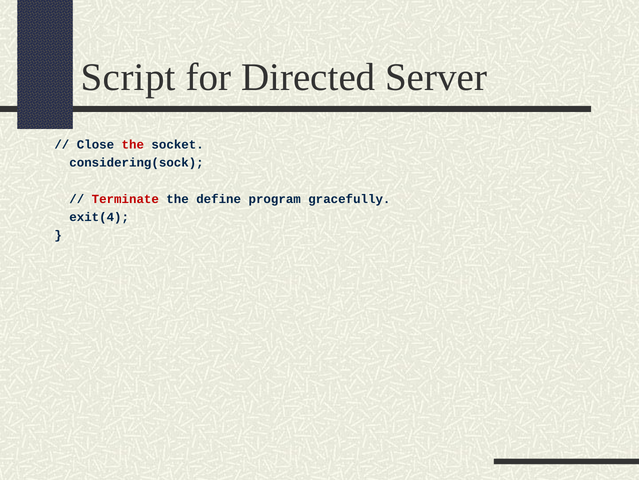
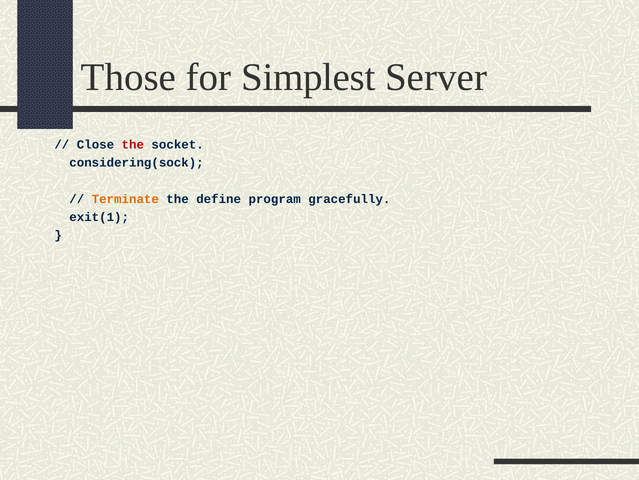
Script: Script -> Those
Directed: Directed -> Simplest
Terminate colour: red -> orange
exit(4: exit(4 -> exit(1
